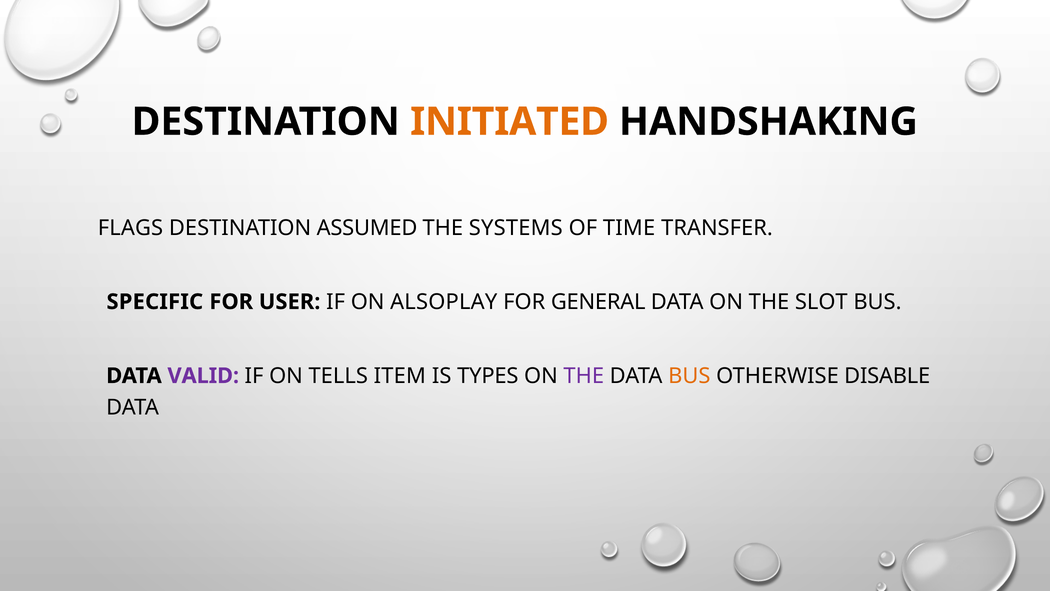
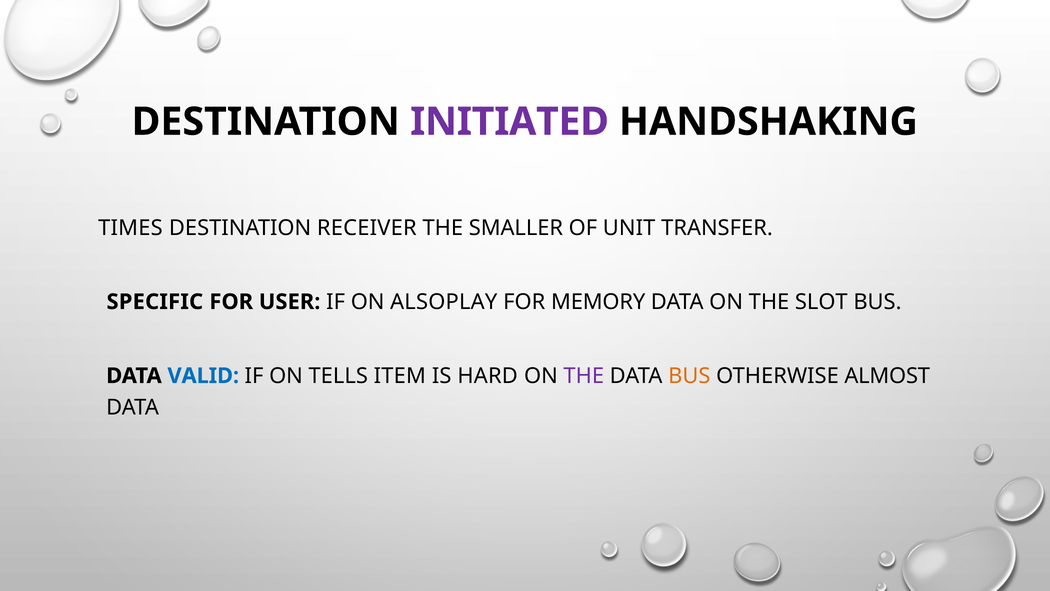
INITIATED colour: orange -> purple
FLAGS: FLAGS -> TIMES
ASSUMED: ASSUMED -> RECEIVER
SYSTEMS: SYSTEMS -> SMALLER
TIME: TIME -> UNIT
GENERAL: GENERAL -> MEMORY
VALID colour: purple -> blue
TYPES: TYPES -> HARD
DISABLE: DISABLE -> ALMOST
